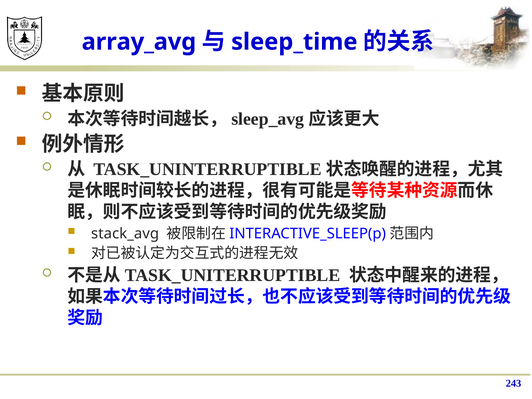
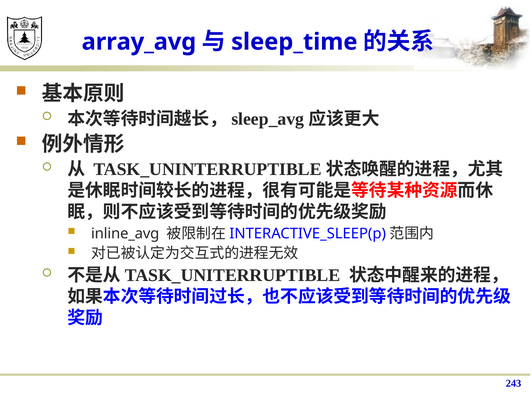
stack_avg: stack_avg -> inline_avg
